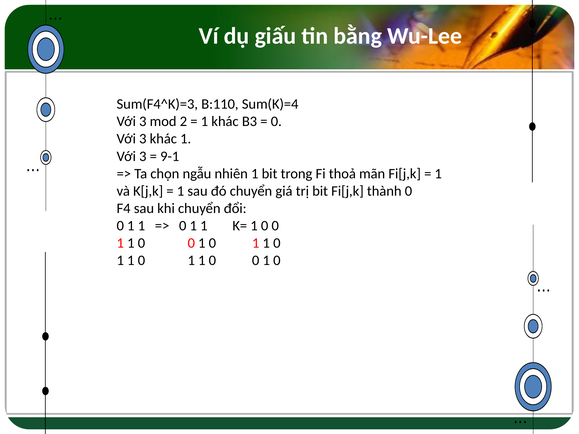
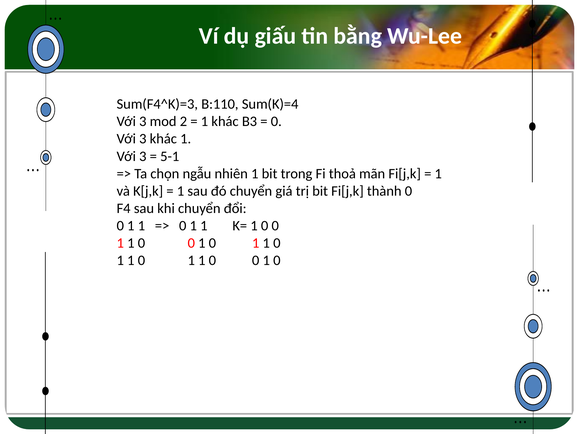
9-1: 9-1 -> 5-1
